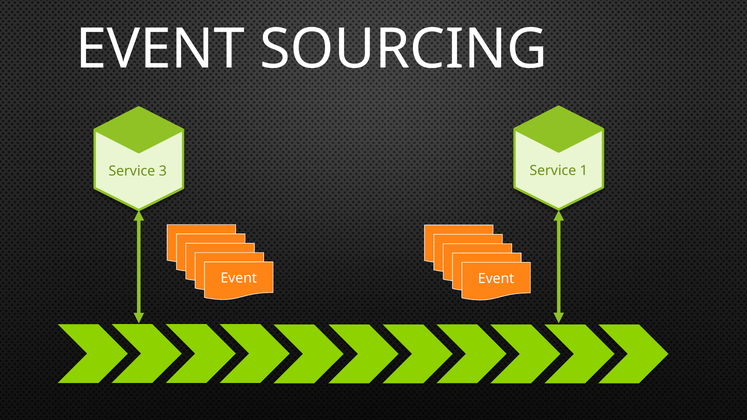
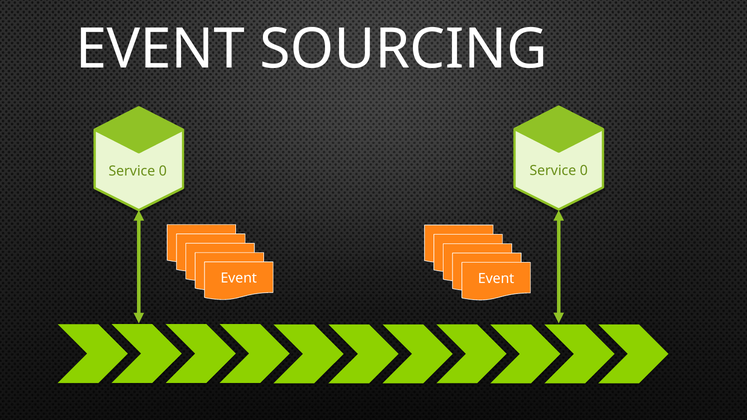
1 at (584, 171): 1 -> 0
3 at (163, 171): 3 -> 0
